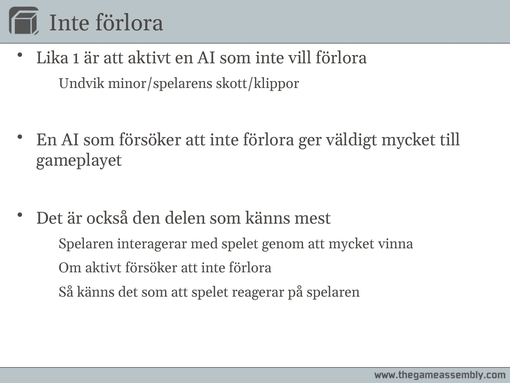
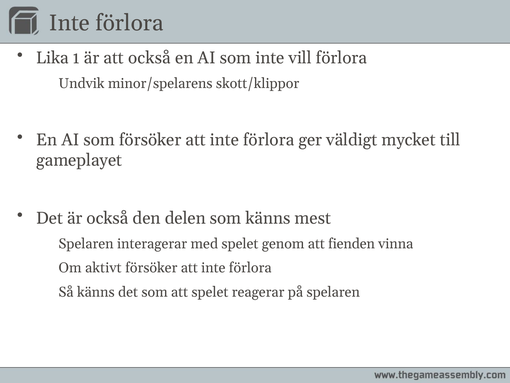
att aktivt: aktivt -> också
att mycket: mycket -> fienden
